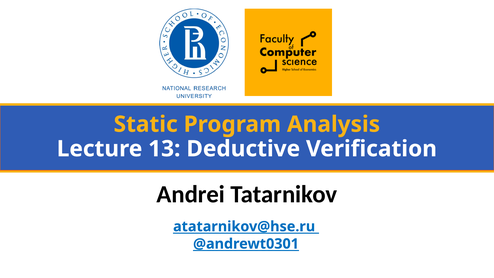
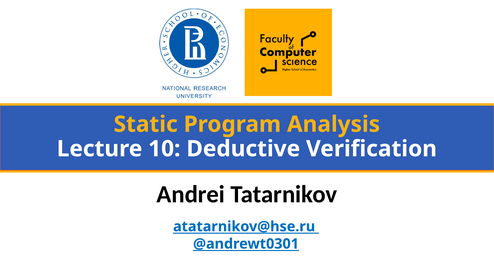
13: 13 -> 10
